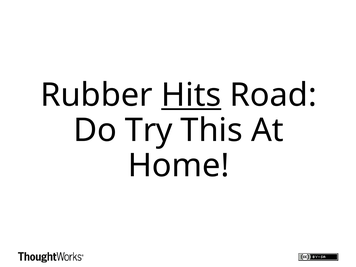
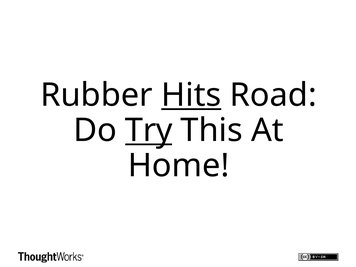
Try underline: none -> present
